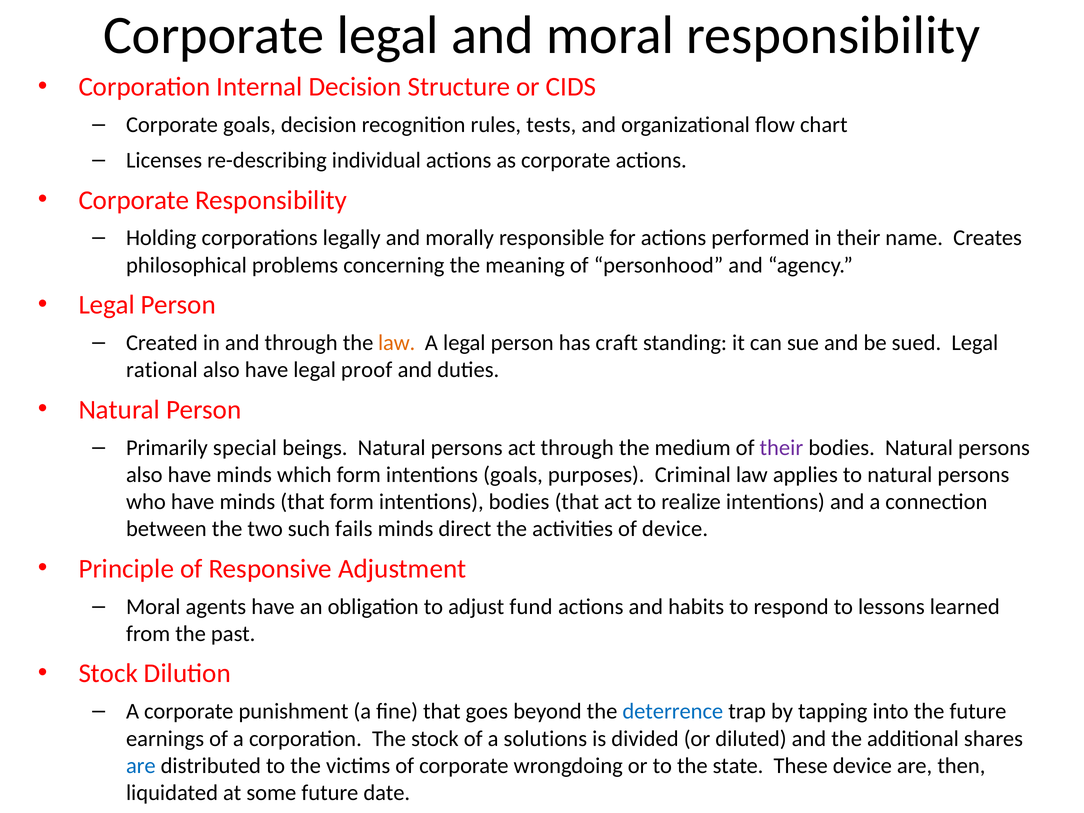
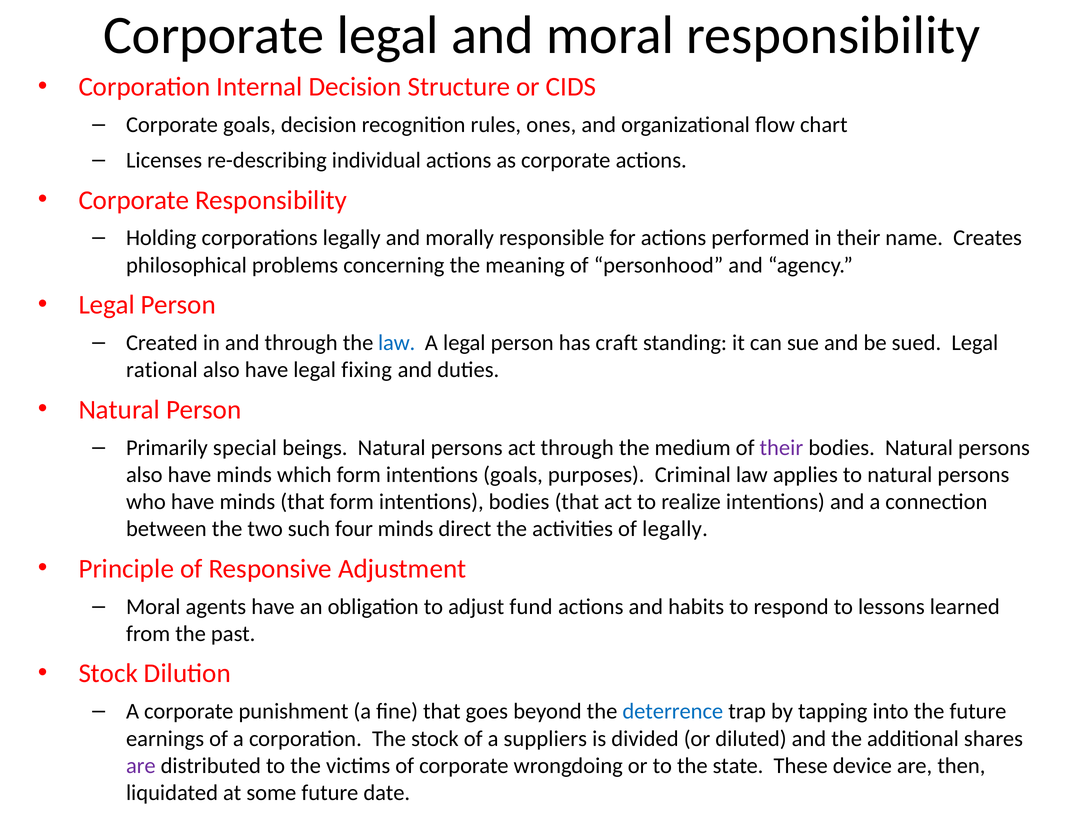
tests: tests -> ones
law at (397, 343) colour: orange -> blue
proof: proof -> fixing
fails: fails -> four
of device: device -> legally
solutions: solutions -> suppliers
are at (141, 766) colour: blue -> purple
